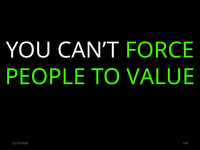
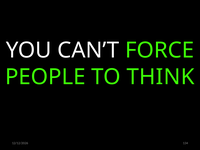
VALUE: VALUE -> THINK
